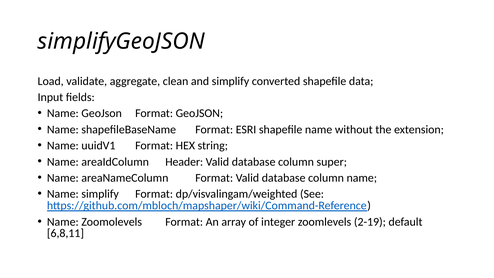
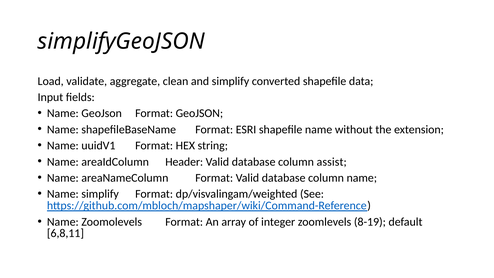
super: super -> assist
2-19: 2-19 -> 8-19
